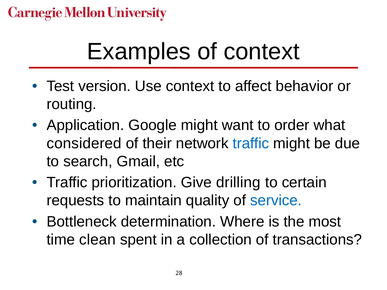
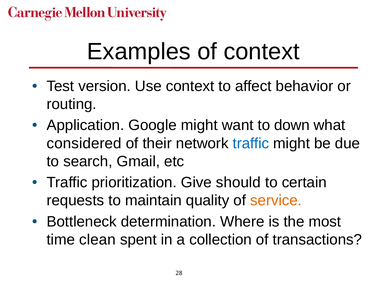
order: order -> down
drilling: drilling -> should
service colour: blue -> orange
